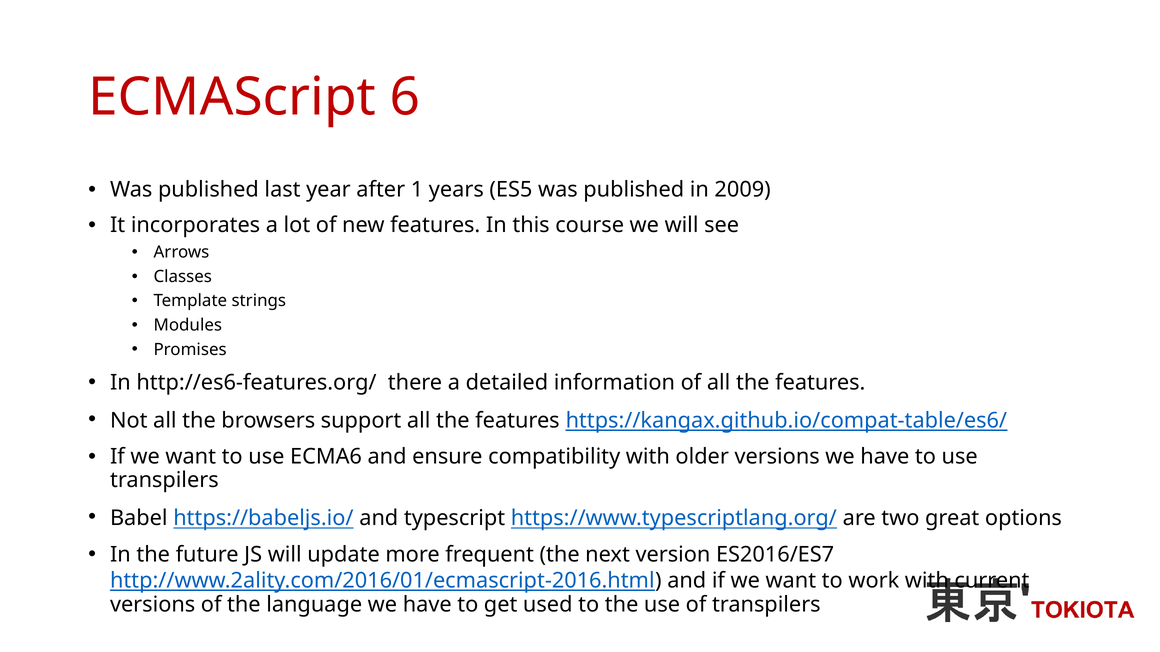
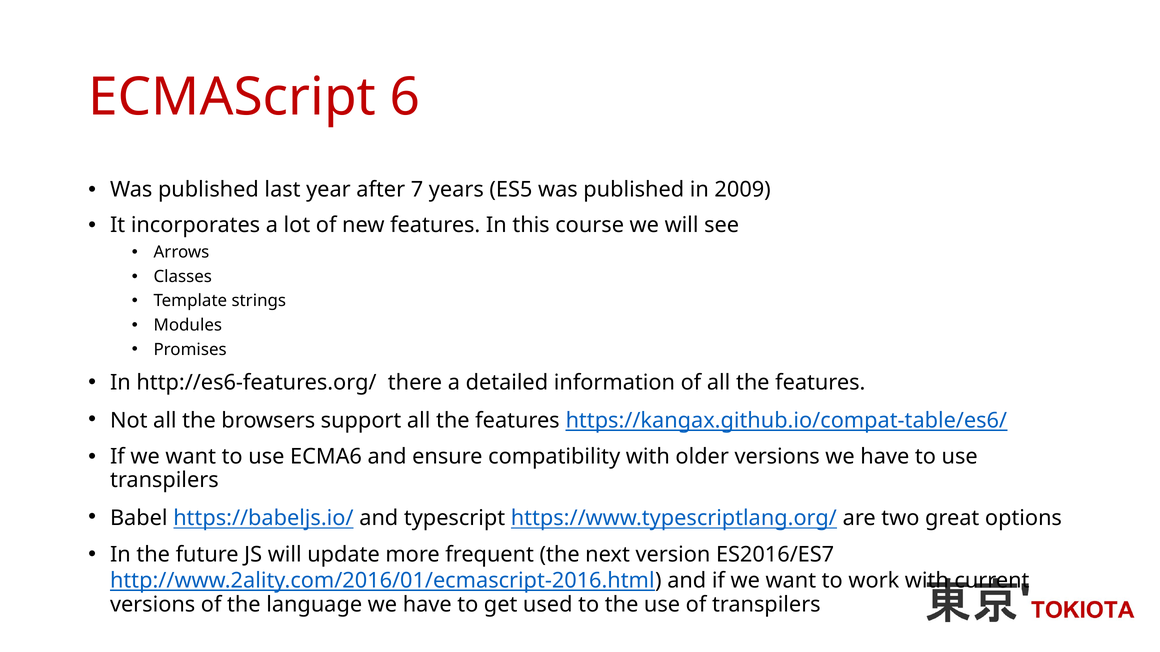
1: 1 -> 7
